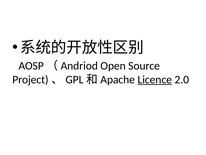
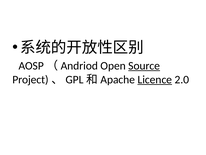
Source underline: none -> present
